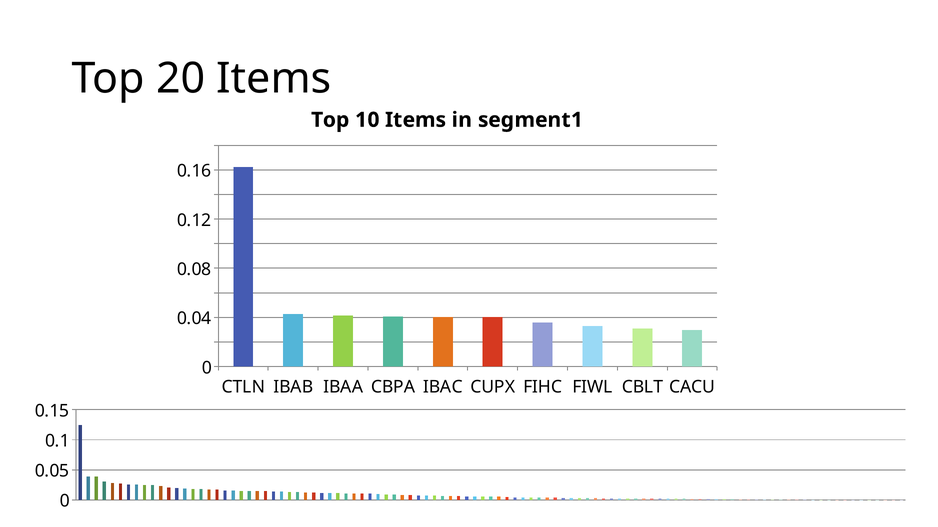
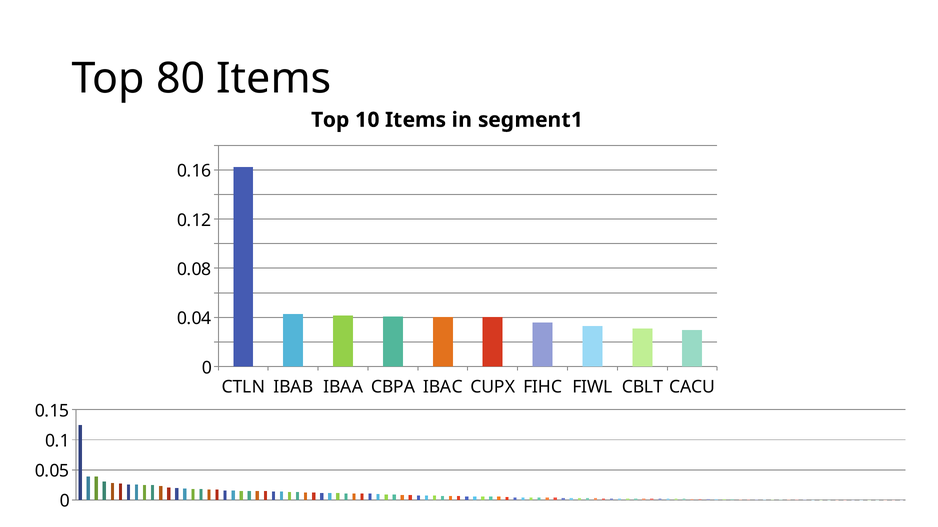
20: 20 -> 80
